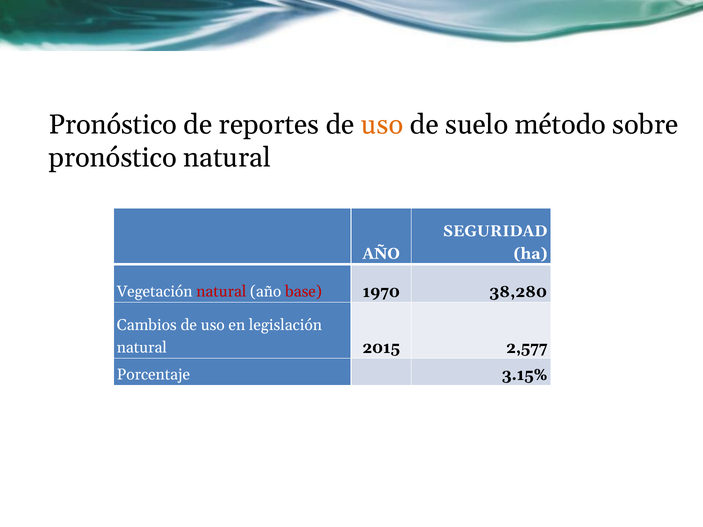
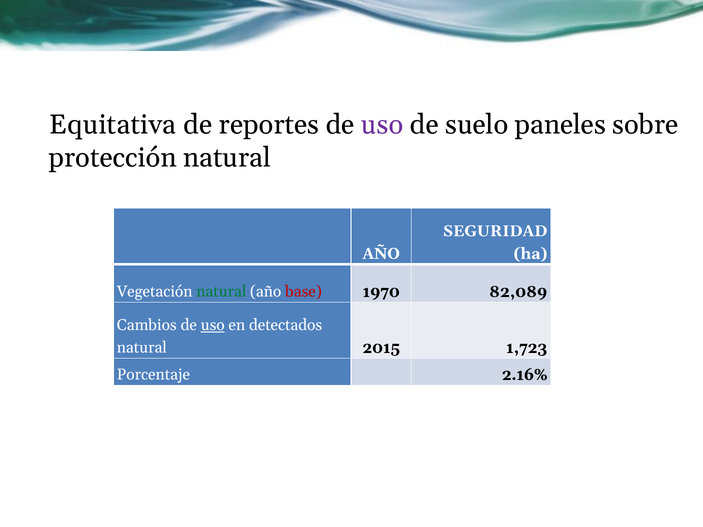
Pronóstico at (113, 125): Pronóstico -> Equitativa
uso at (382, 125) colour: orange -> purple
método: método -> paneles
pronóstico at (113, 158): pronóstico -> protección
natural at (221, 292) colour: red -> green
38,280: 38,280 -> 82,089
uso at (213, 325) underline: none -> present
legislación: legislación -> detectados
2,577: 2,577 -> 1,723
3.15%: 3.15% -> 2.16%
